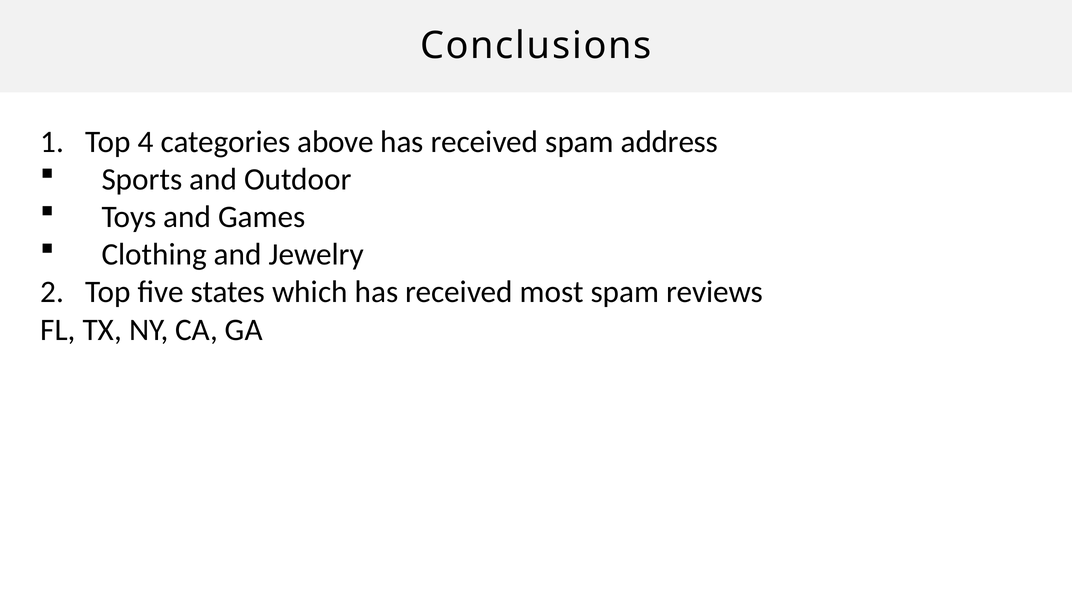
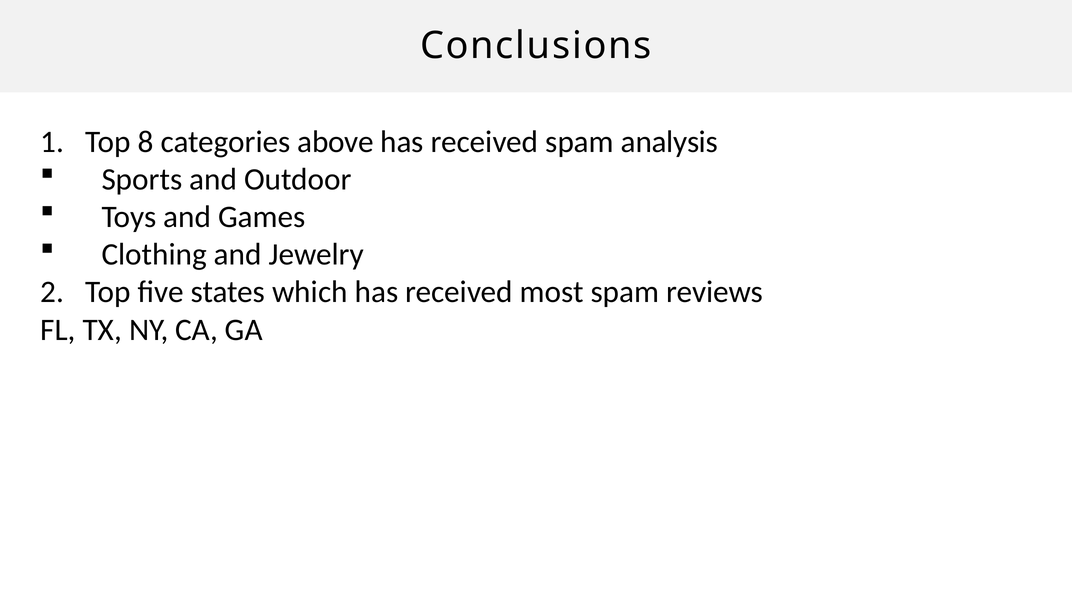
4: 4 -> 8
address: address -> analysis
